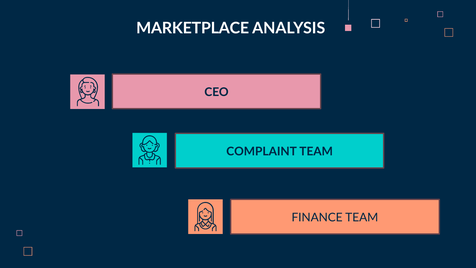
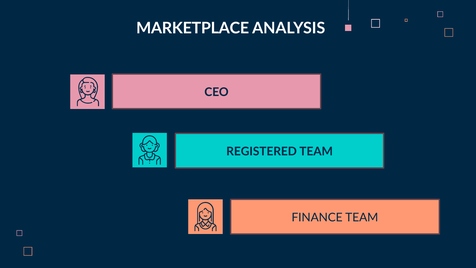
COMPLAINT: COMPLAINT -> REGISTERED
